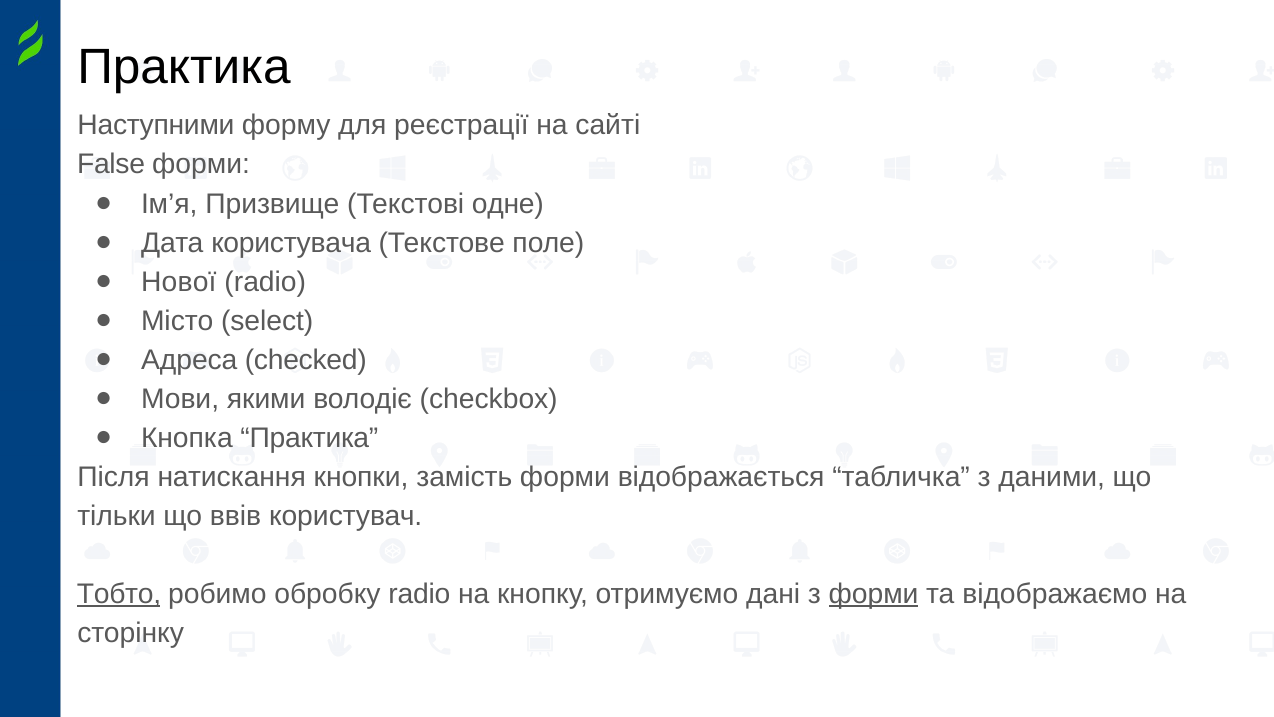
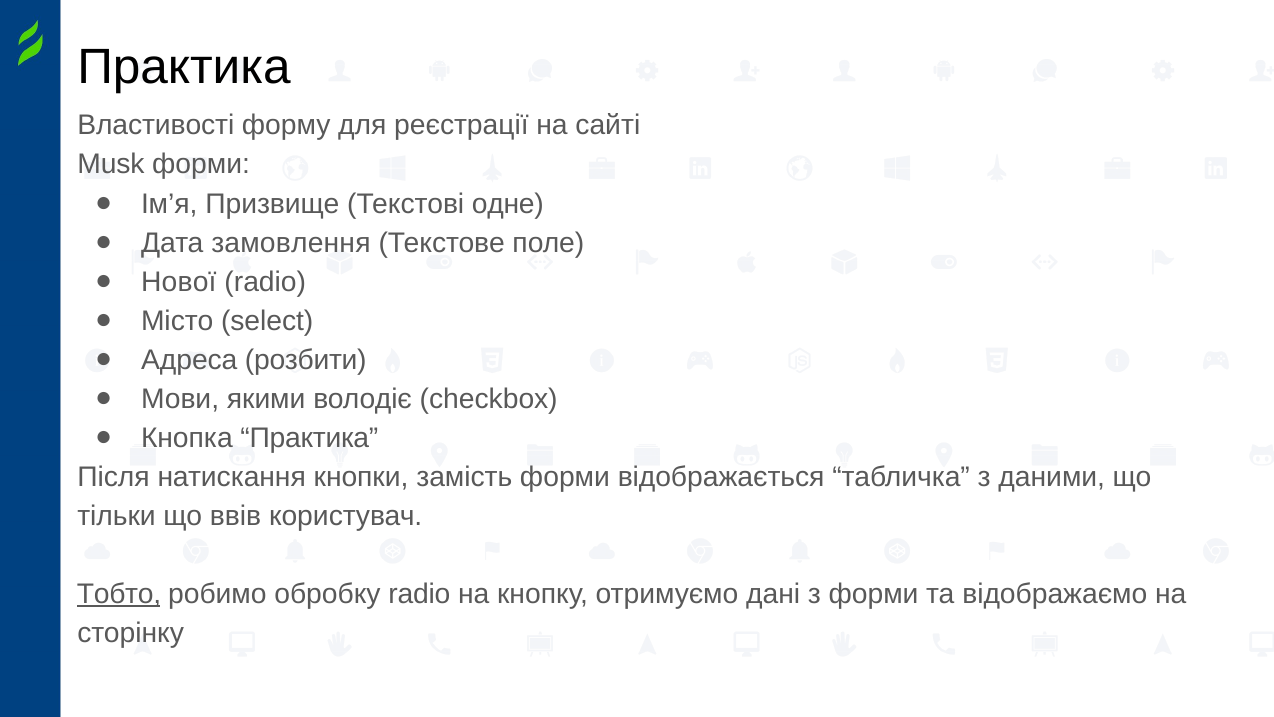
Наступними: Наступними -> Властивості
False: False -> Musk
користувача: користувача -> замовлення
checked: checked -> розбити
форми at (874, 594) underline: present -> none
